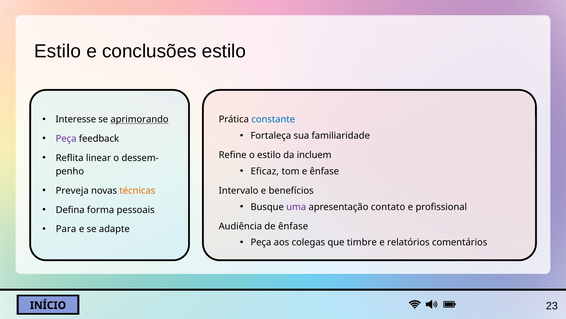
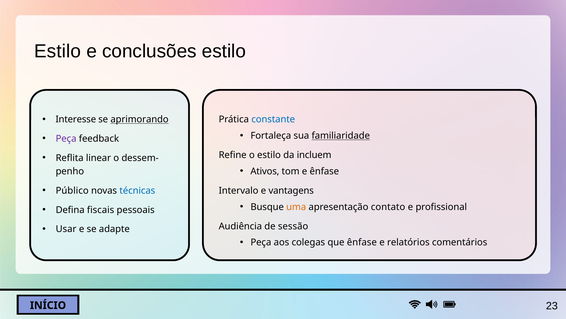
familiaridade underline: none -> present
Eficaz: Eficaz -> Ativos
Preveja: Preveja -> Público
técnicas colour: orange -> blue
benefícios: benefícios -> vantagens
uma colour: purple -> orange
forma: forma -> fiscais
de ênfase: ênfase -> sessão
Para: Para -> Usar
que timbre: timbre -> ênfase
